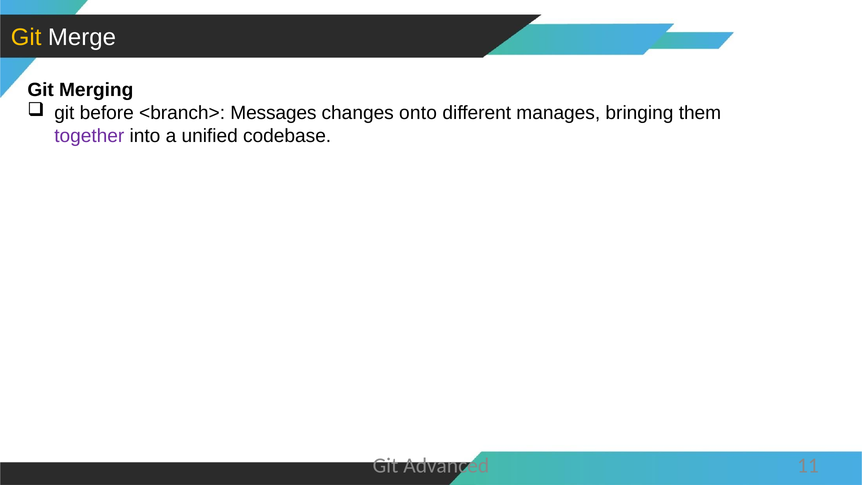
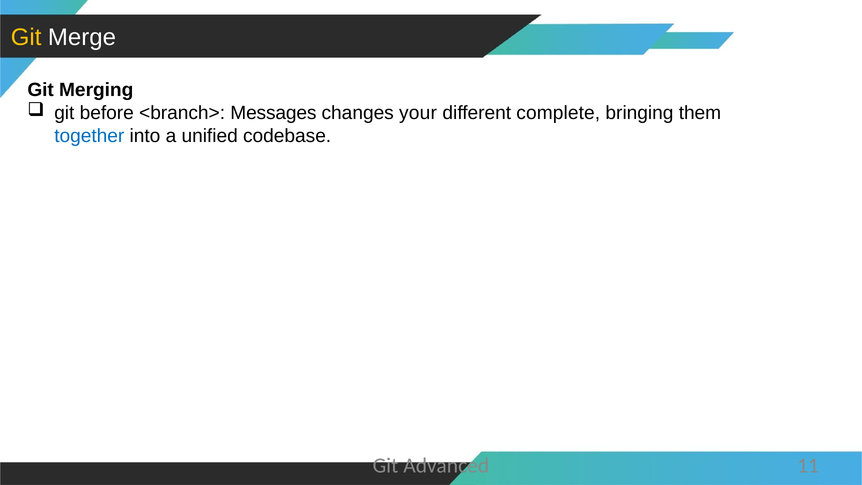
onto: onto -> your
manages: manages -> complete
together colour: purple -> blue
